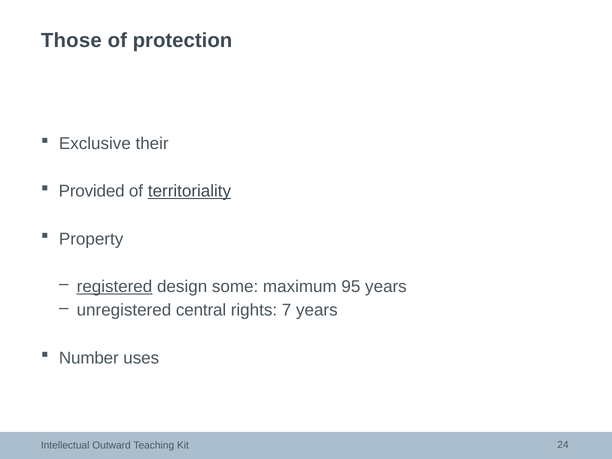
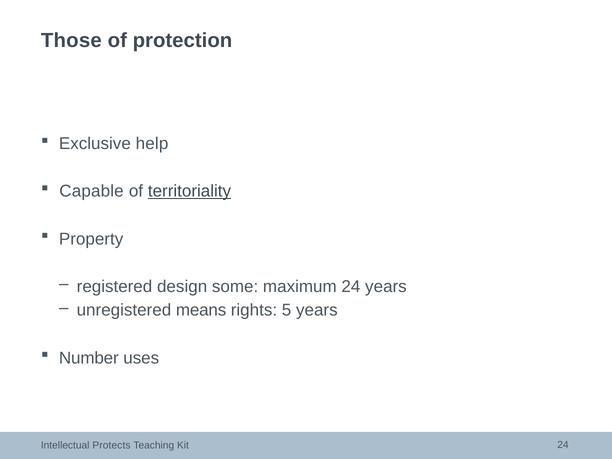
their: their -> help
Provided: Provided -> Capable
registered underline: present -> none
maximum 95: 95 -> 24
central: central -> means
7: 7 -> 5
Outward: Outward -> Protects
